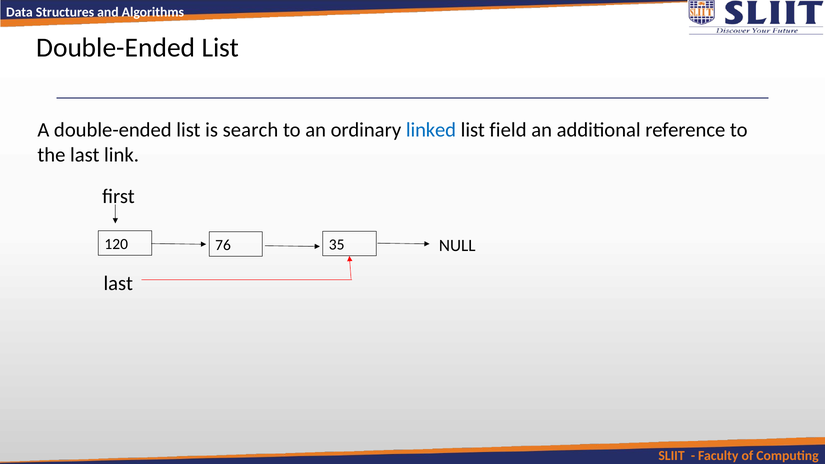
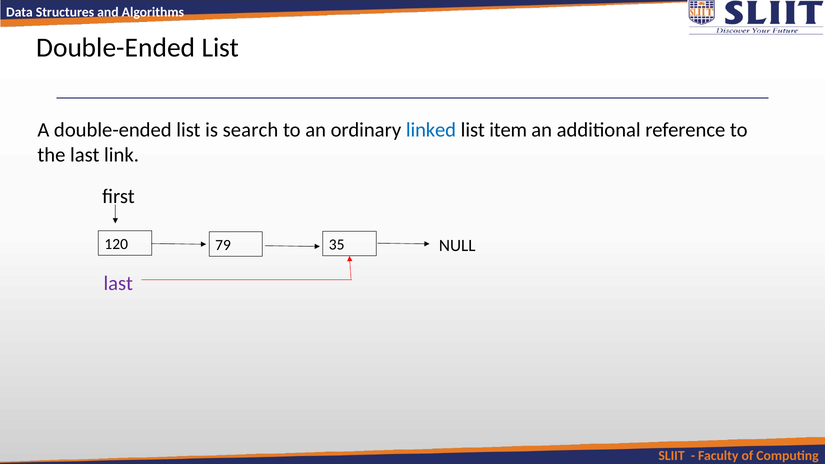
field: field -> item
76: 76 -> 79
last at (118, 284) colour: black -> purple
